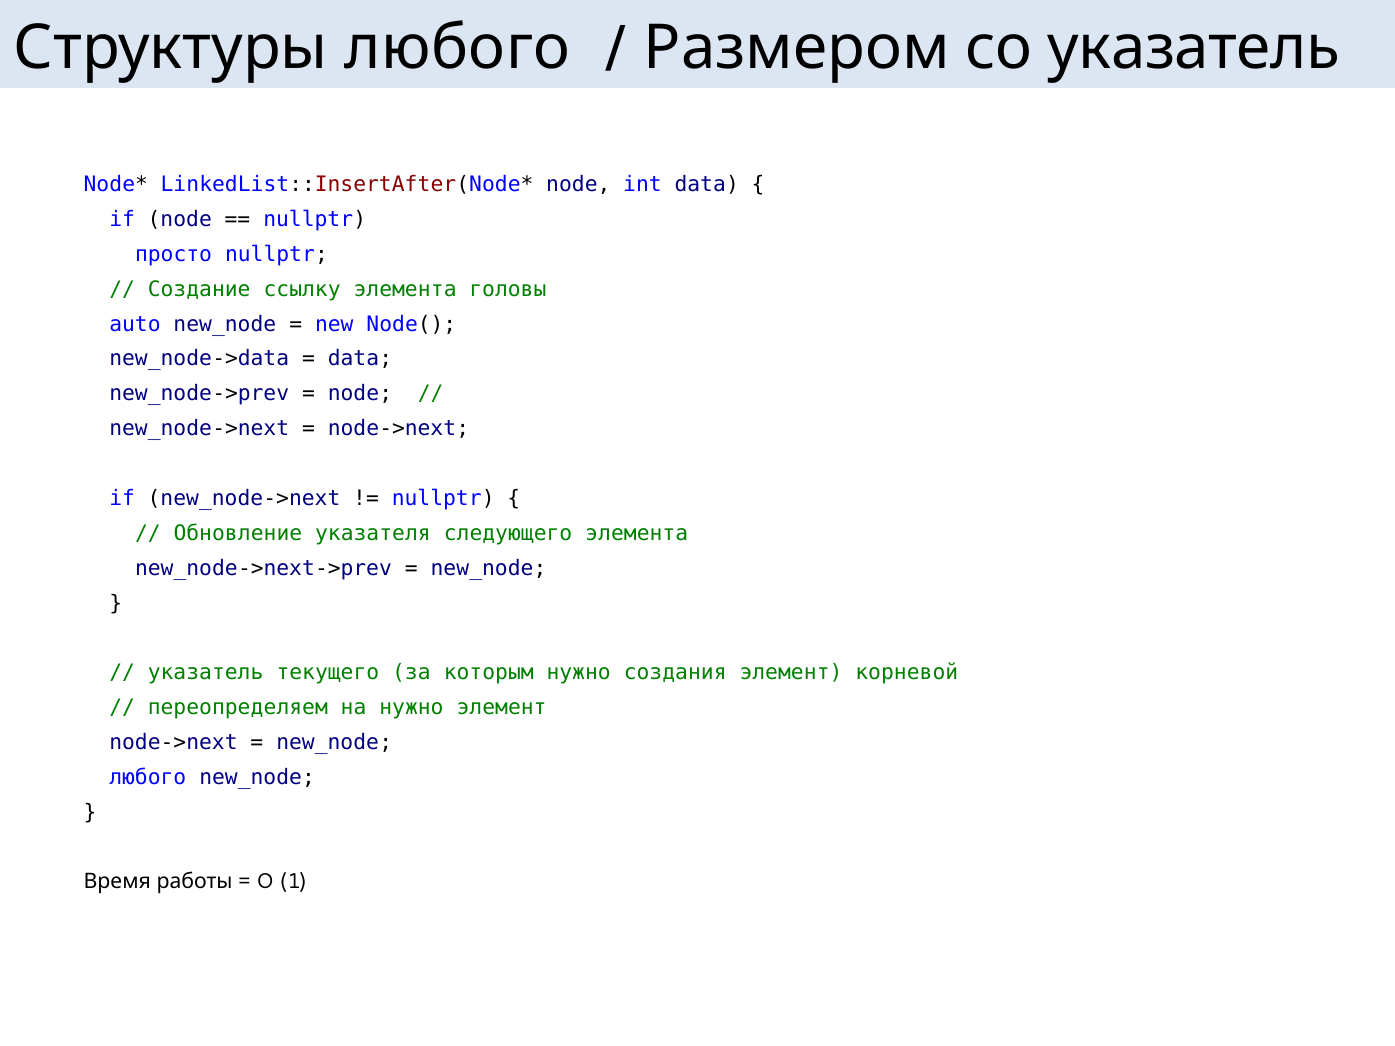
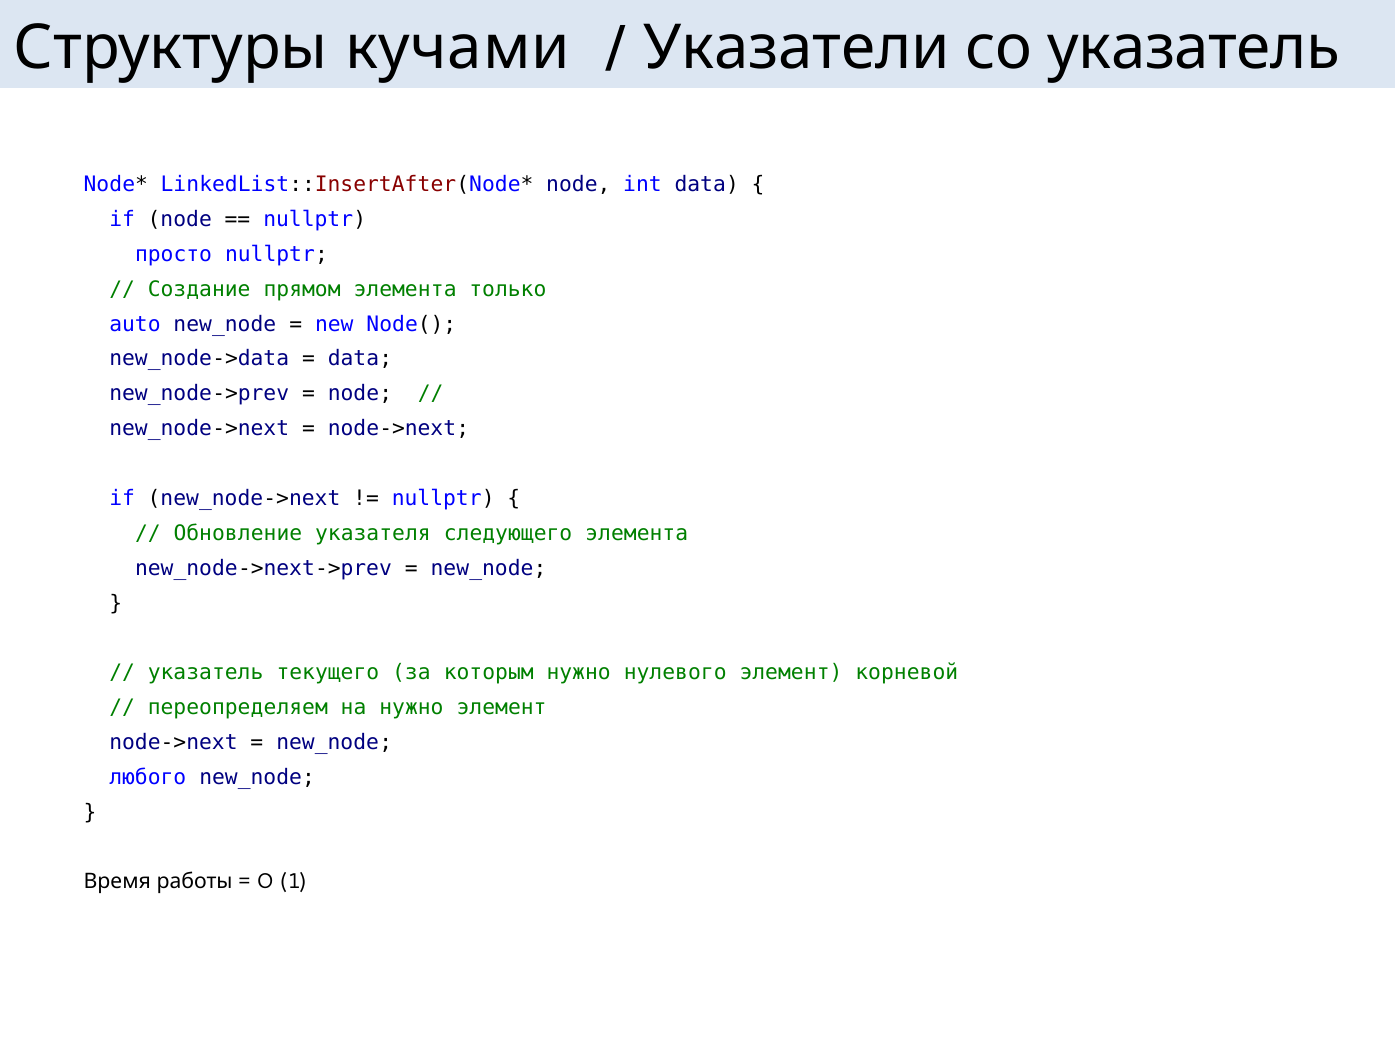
Структуры любого: любого -> кучами
Размером: Размером -> Указатели
ссылку: ссылку -> прямом
головы: головы -> только
создания: создания -> нулевого
